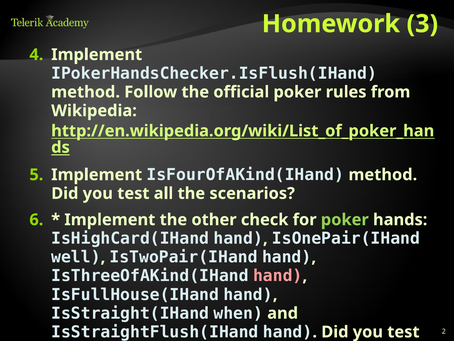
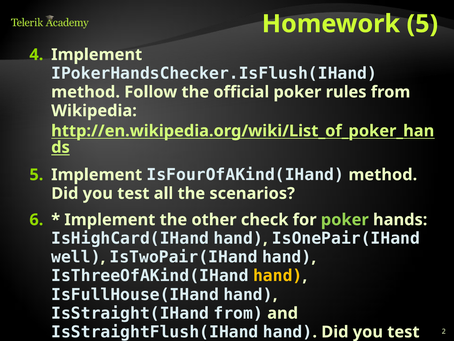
Homework 3: 3 -> 5
hand at (278, 275) colour: pink -> yellow
IsStraight(IHand when: when -> from
